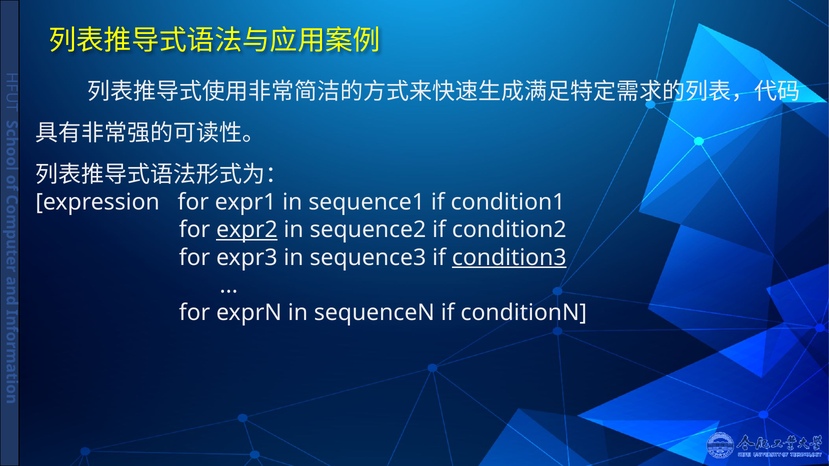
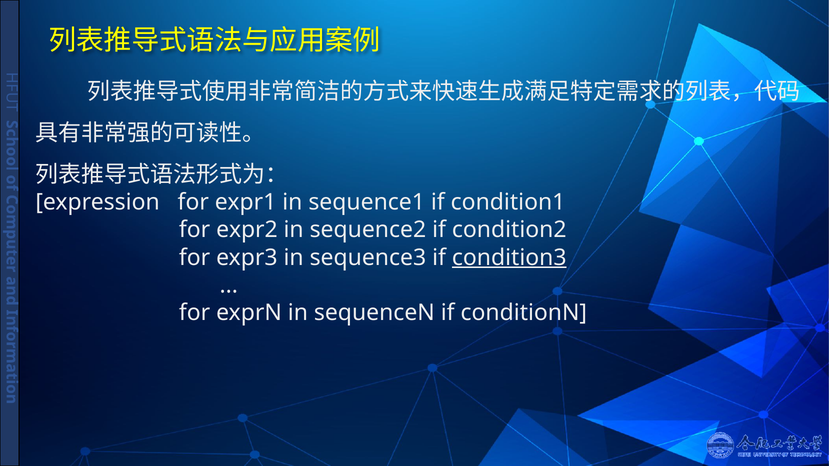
expr2 underline: present -> none
